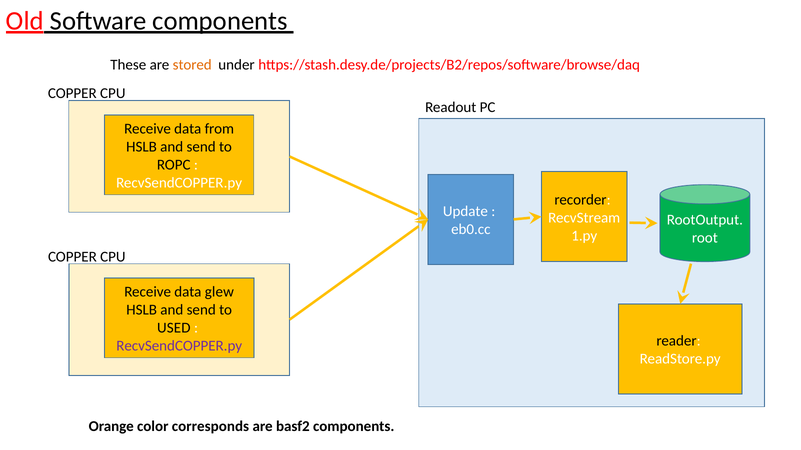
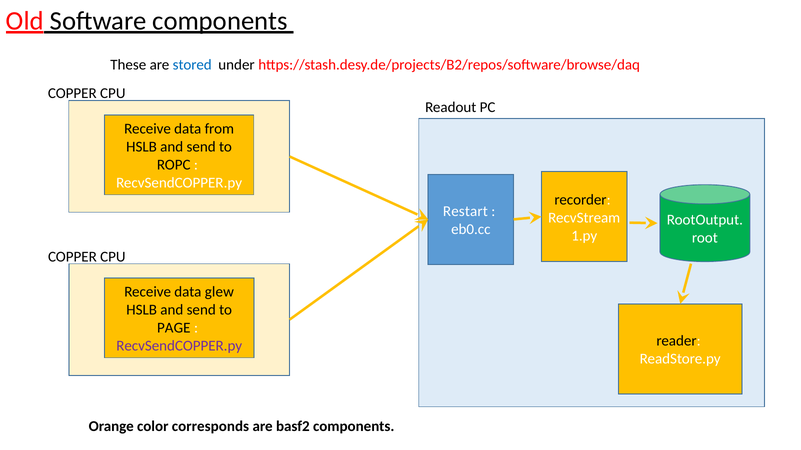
stored colour: orange -> blue
Update: Update -> Restart
USED: USED -> PAGE
